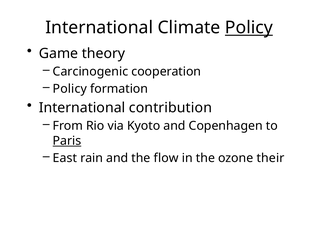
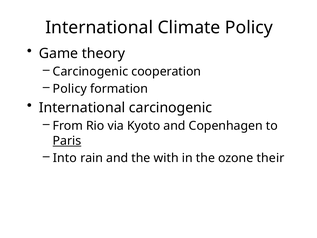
Policy at (249, 28) underline: present -> none
International contribution: contribution -> carcinogenic
East: East -> Into
flow: flow -> with
